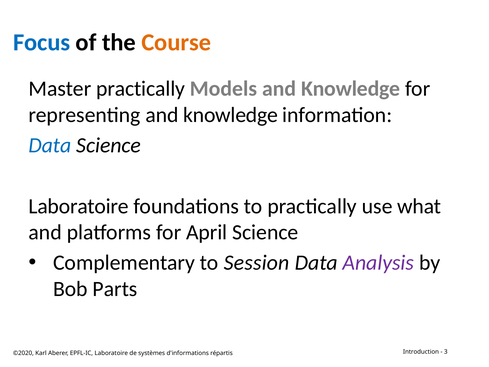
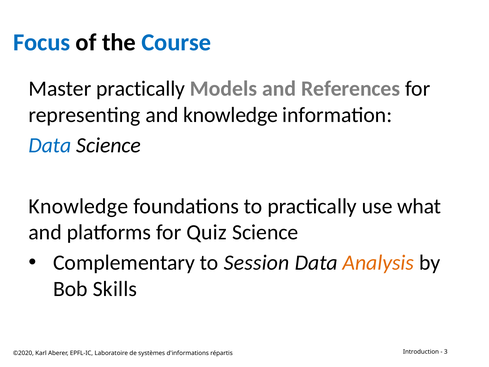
Course colour: orange -> blue
Models and Knowledge: Knowledge -> References
Laboratoire at (79, 206): Laboratoire -> Knowledge
April: April -> Quiz
Analysis colour: purple -> orange
Parts: Parts -> Skills
